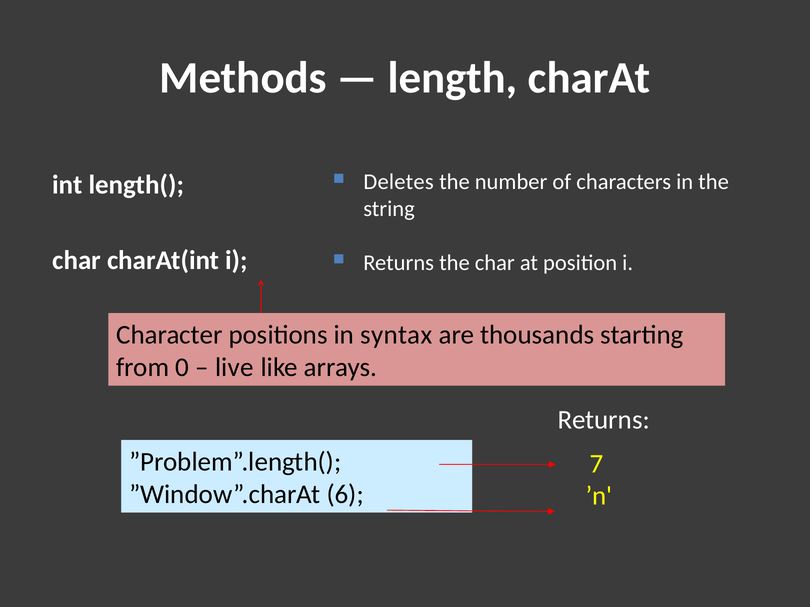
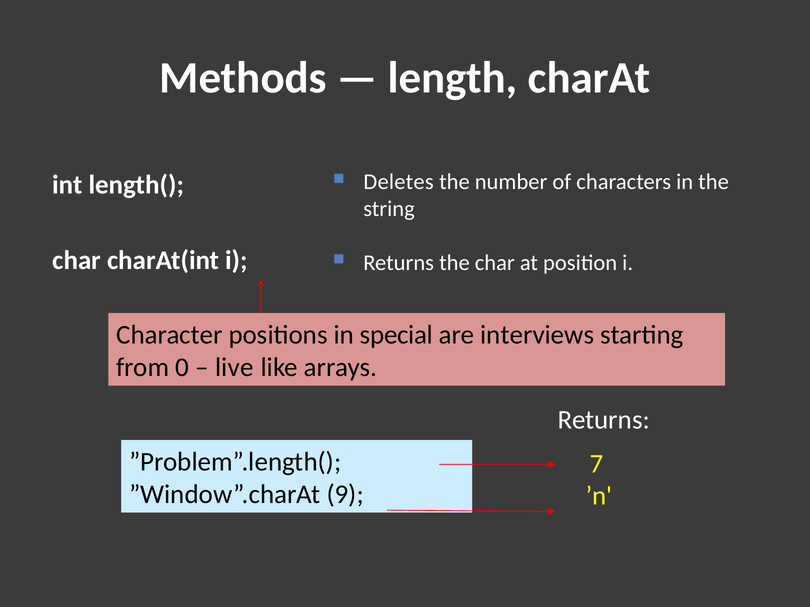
syntax: syntax -> special
thousands: thousands -> interviews
6: 6 -> 9
